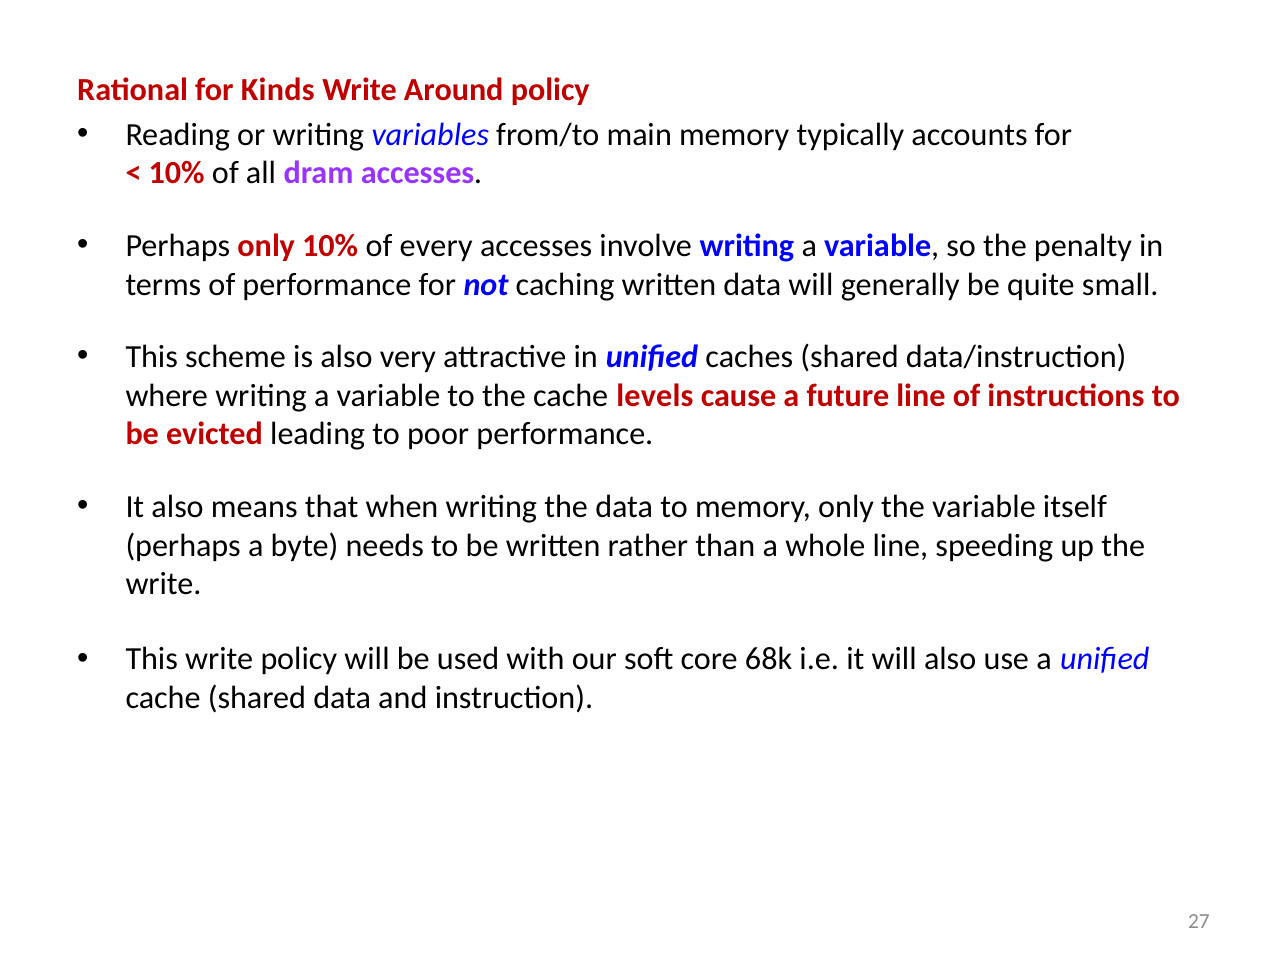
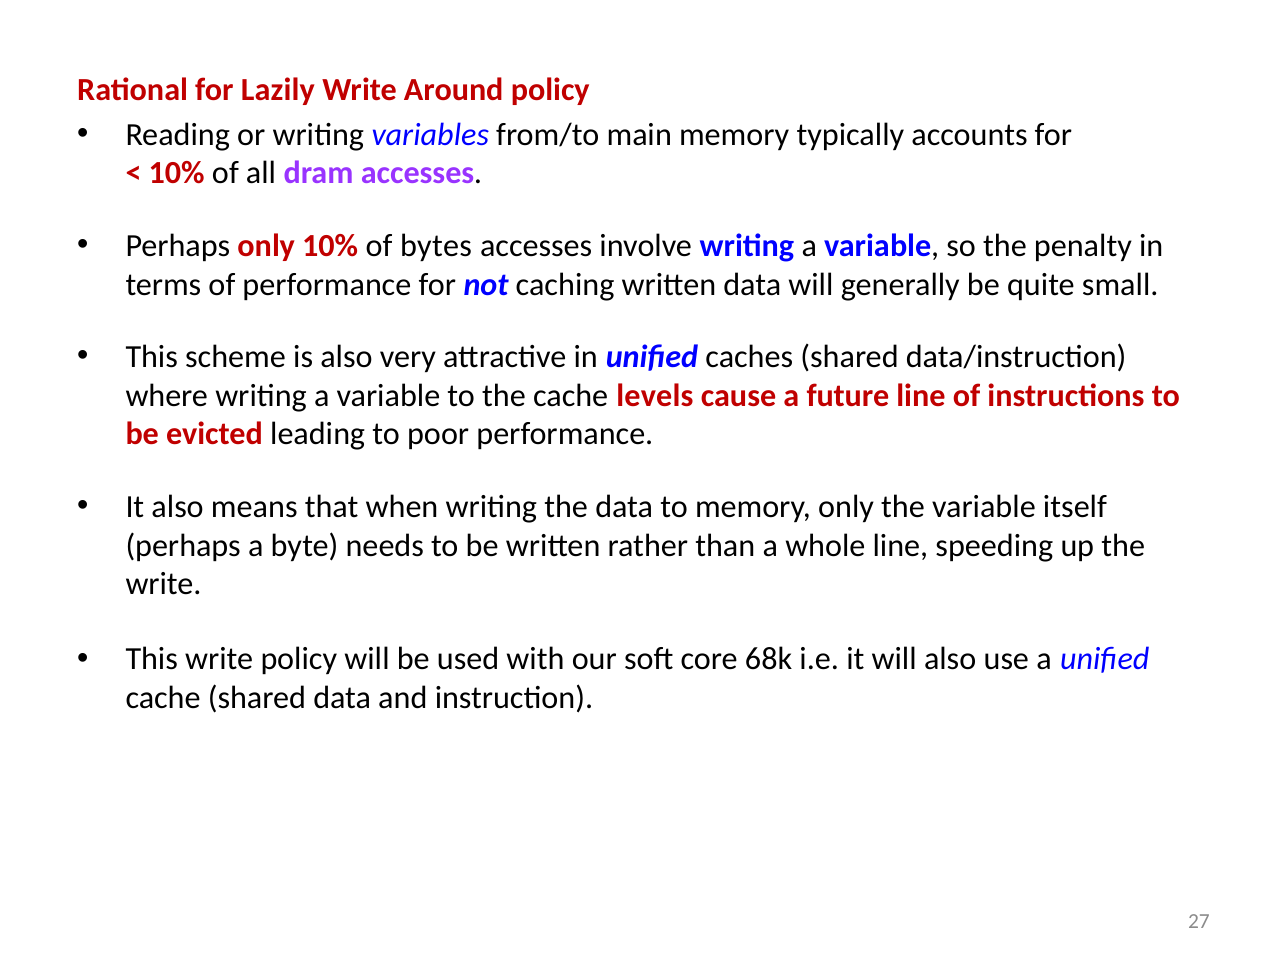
Kinds: Kinds -> Lazily
every: every -> bytes
